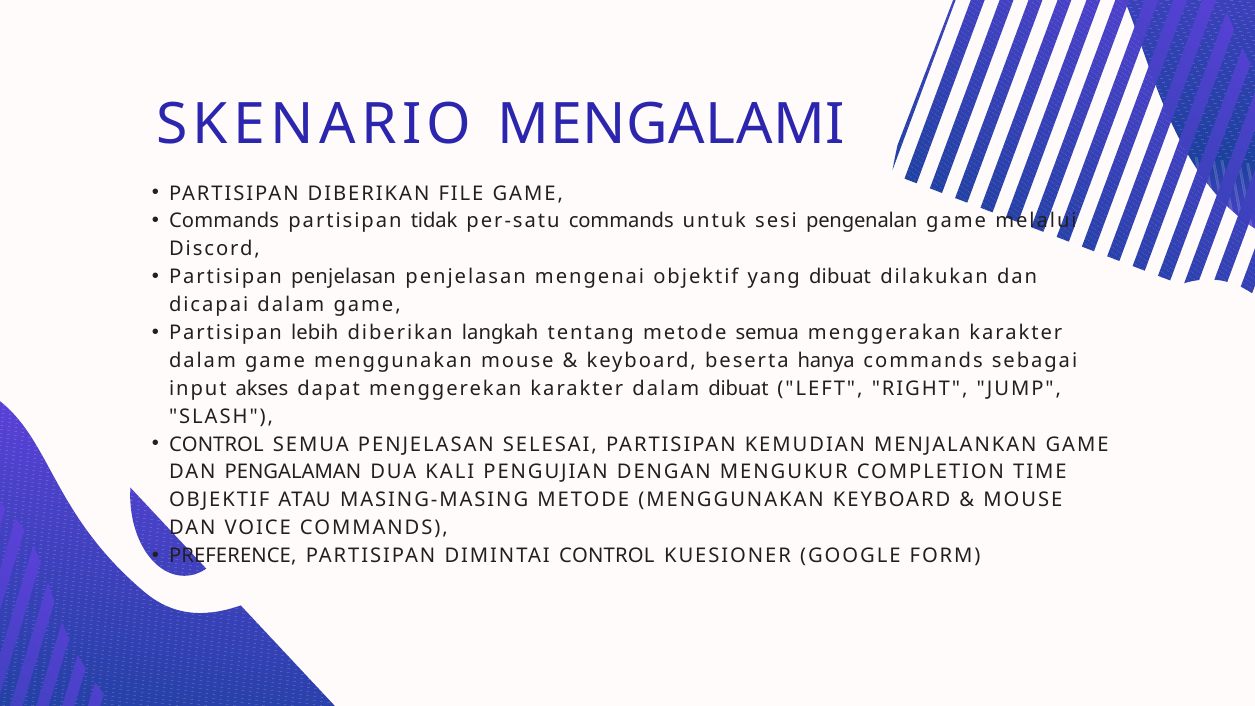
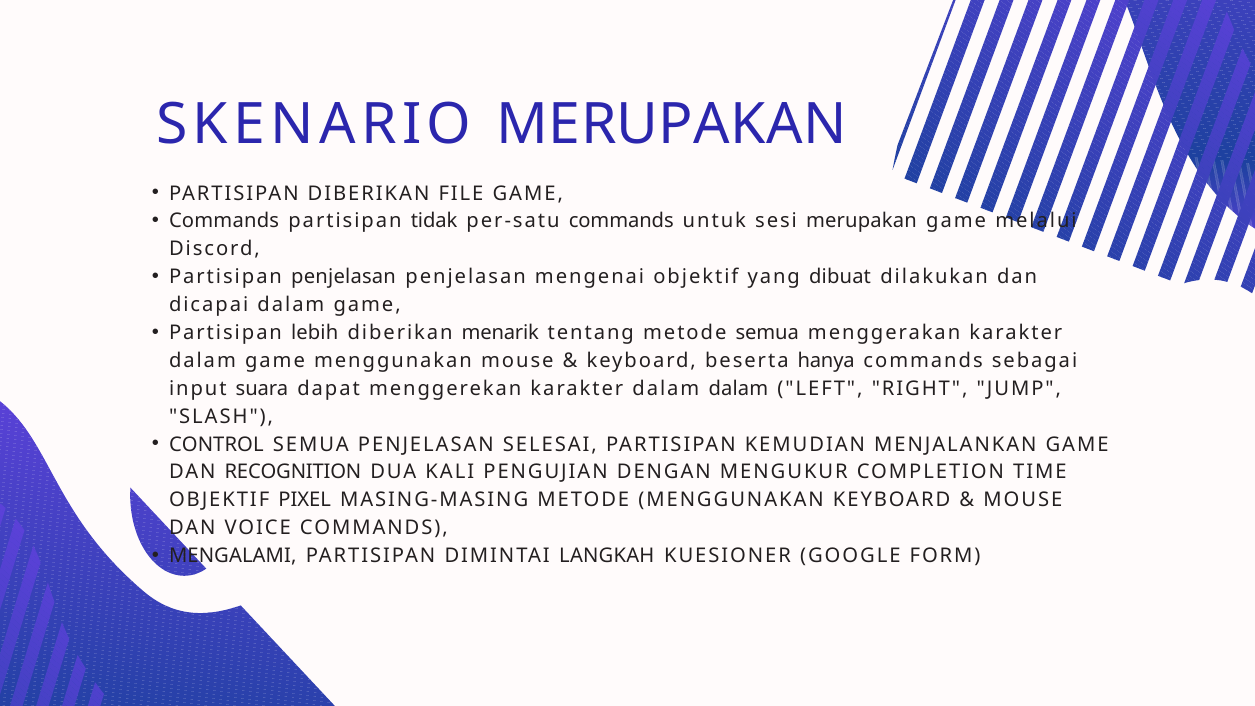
SKENARIO MENGALAMI: MENGALAMI -> MERUPAKAN
sesi pengenalan: pengenalan -> merupakan
langkah: langkah -> menarik
akses: akses -> suara
dalam dibuat: dibuat -> dalam
PENGALAMAN: PENGALAMAN -> RECOGNITION
ATAU: ATAU -> PIXEL
PREFERENCE: PREFERENCE -> MENGALAMI
DIMINTAI CONTROL: CONTROL -> LANGKAH
